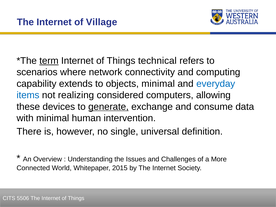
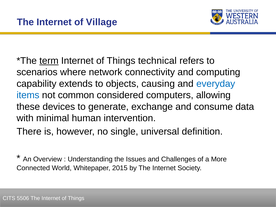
objects minimal: minimal -> causing
realizing: realizing -> common
generate underline: present -> none
